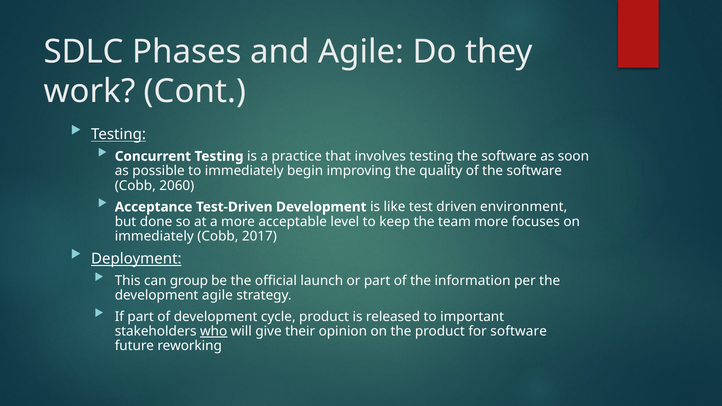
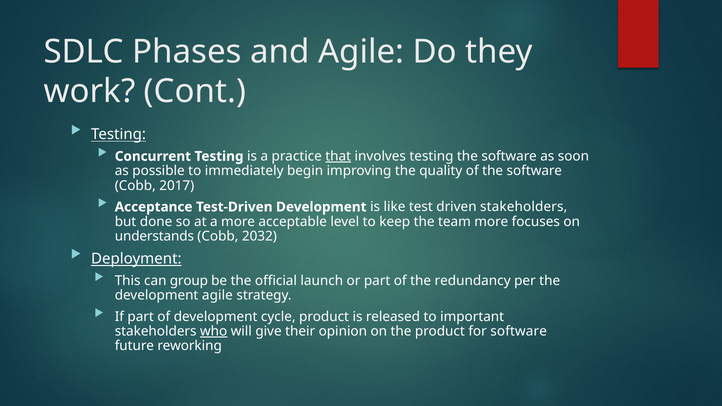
that underline: none -> present
2060: 2060 -> 2017
driven environment: environment -> stakeholders
immediately at (154, 236): immediately -> understands
2017: 2017 -> 2032
information: information -> redundancy
